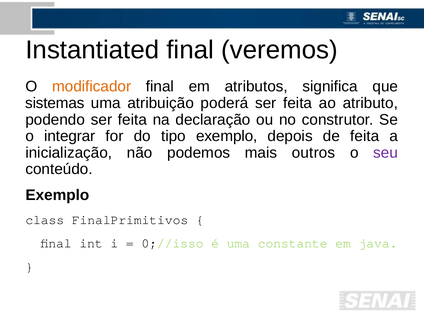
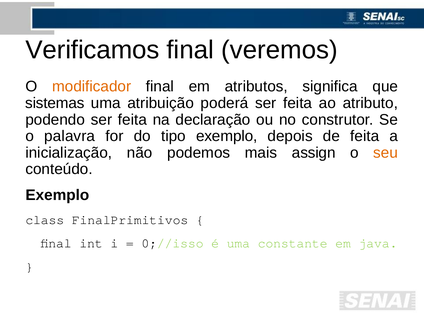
Instantiated: Instantiated -> Verificamos
integrar: integrar -> palavra
outros: outros -> assign
seu colour: purple -> orange
